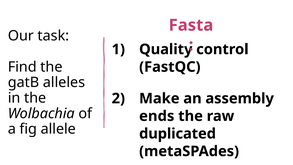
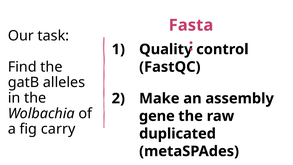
ends: ends -> gene
fig allele: allele -> carry
